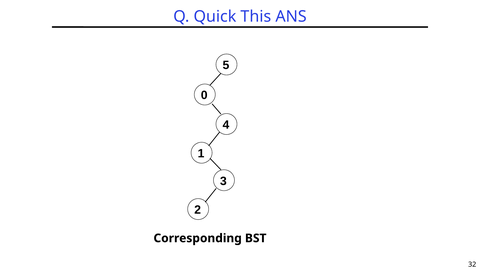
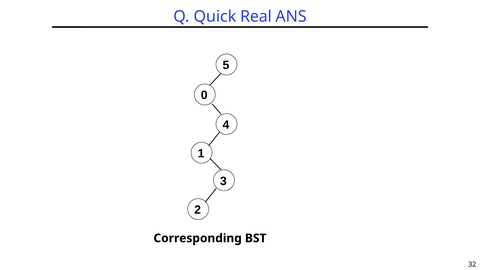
This: This -> Real
